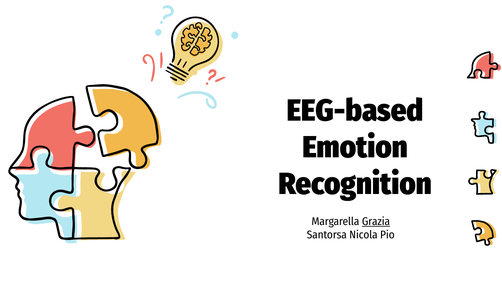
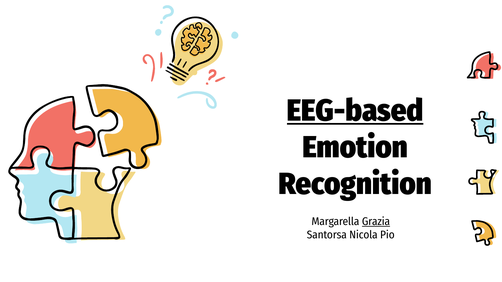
EEG-based underline: none -> present
